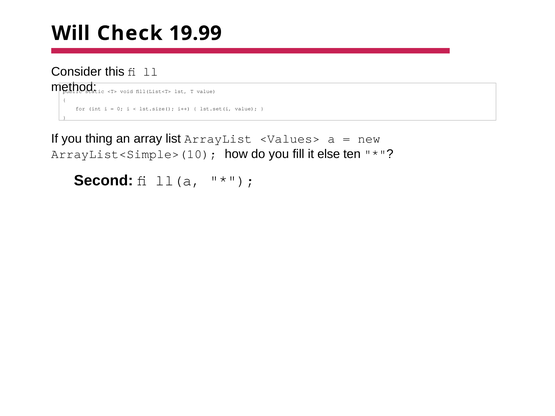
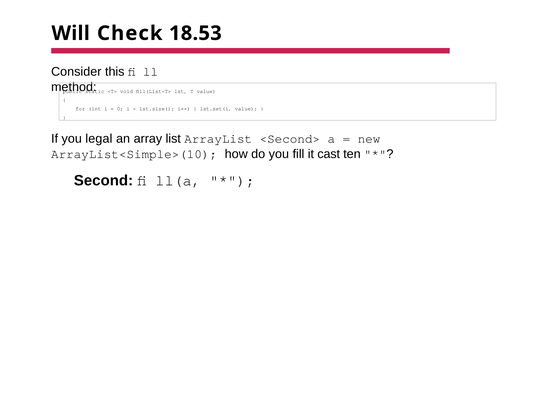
19.99: 19.99 -> 18.53
thing: thing -> legal
<Values>: <Values> -> <Second>
else: else -> cast
